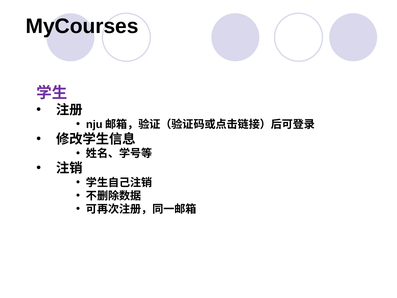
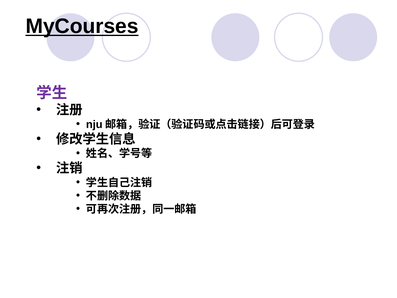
MyCourses underline: none -> present
